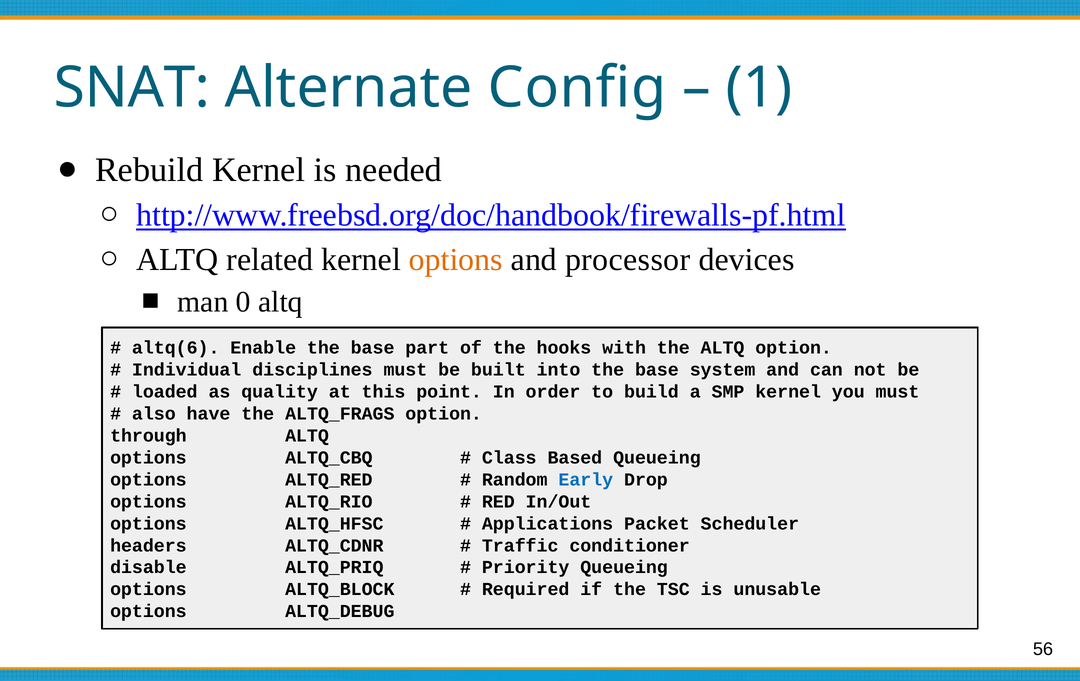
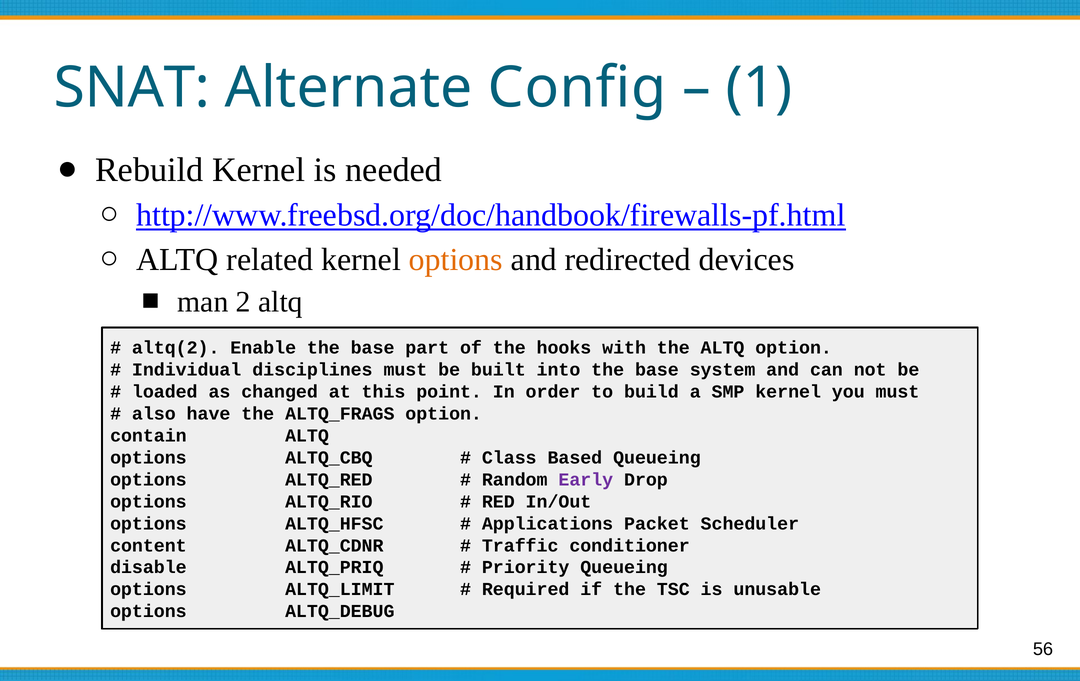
processor: processor -> redirected
0: 0 -> 2
altq(6: altq(6 -> altq(2
quality: quality -> changed
through: through -> contain
Early colour: blue -> purple
headers: headers -> content
ALTQ_BLOCK: ALTQ_BLOCK -> ALTQ_LIMIT
